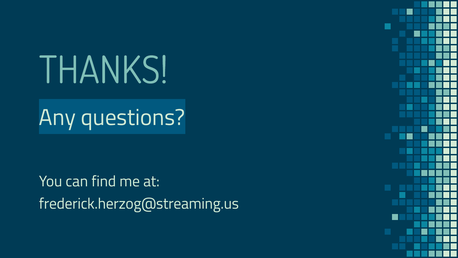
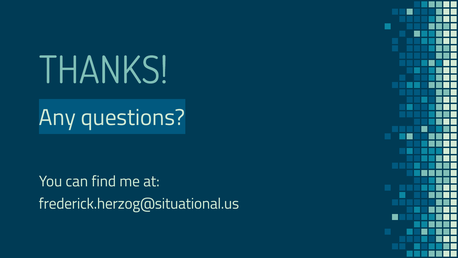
frederick.herzog@streaming.us: frederick.herzog@streaming.us -> frederick.herzog@situational.us
